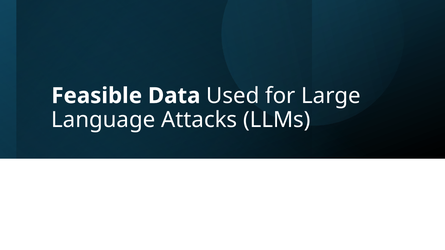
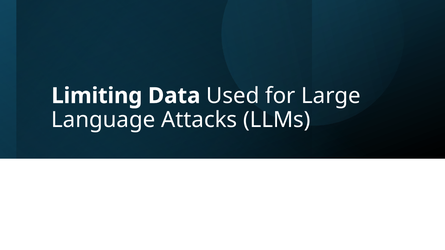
Feasible: Feasible -> Limiting
